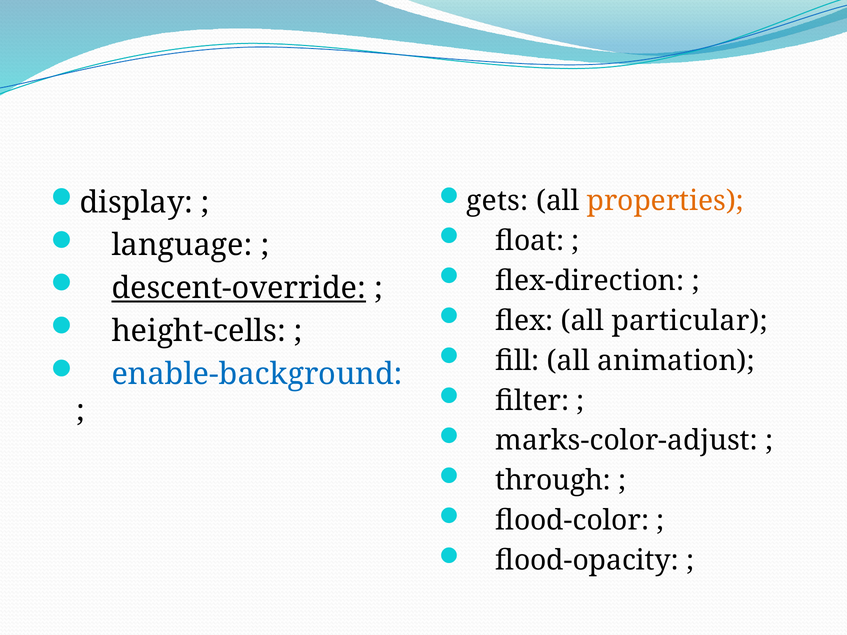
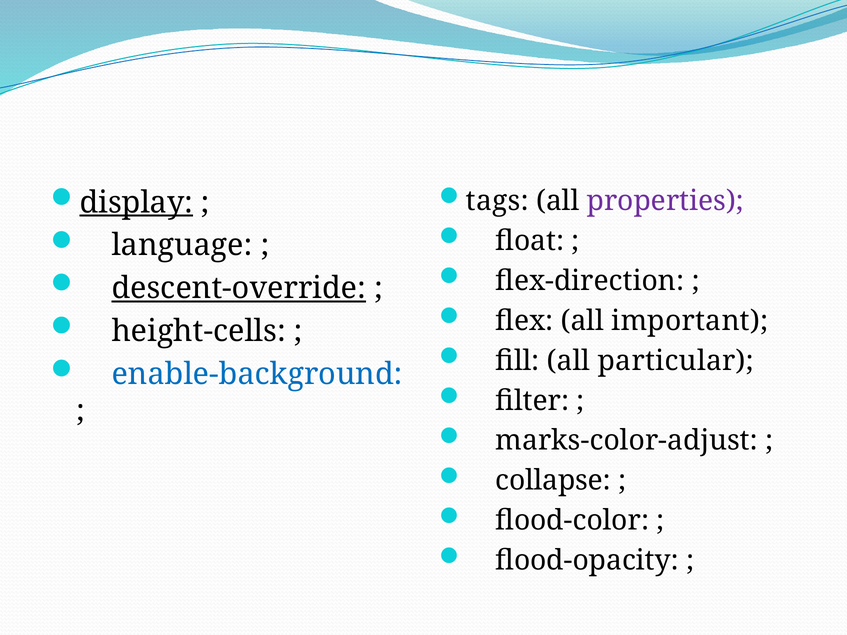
gets: gets -> tags
properties colour: orange -> purple
display underline: none -> present
particular: particular -> important
animation: animation -> particular
through: through -> collapse
